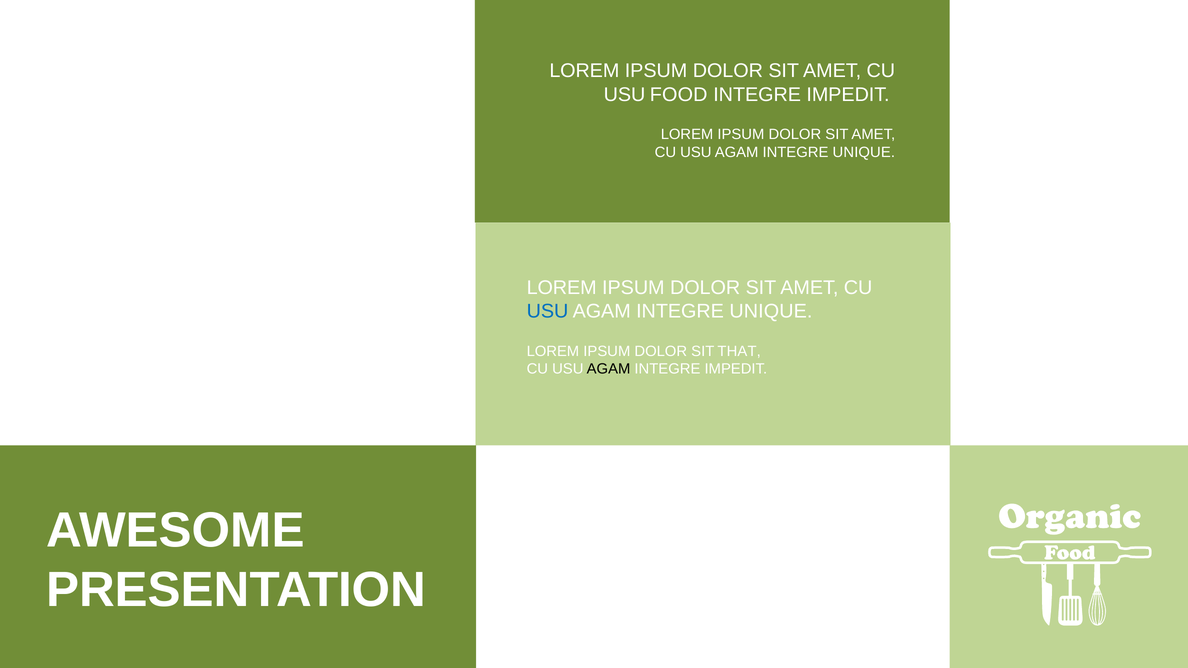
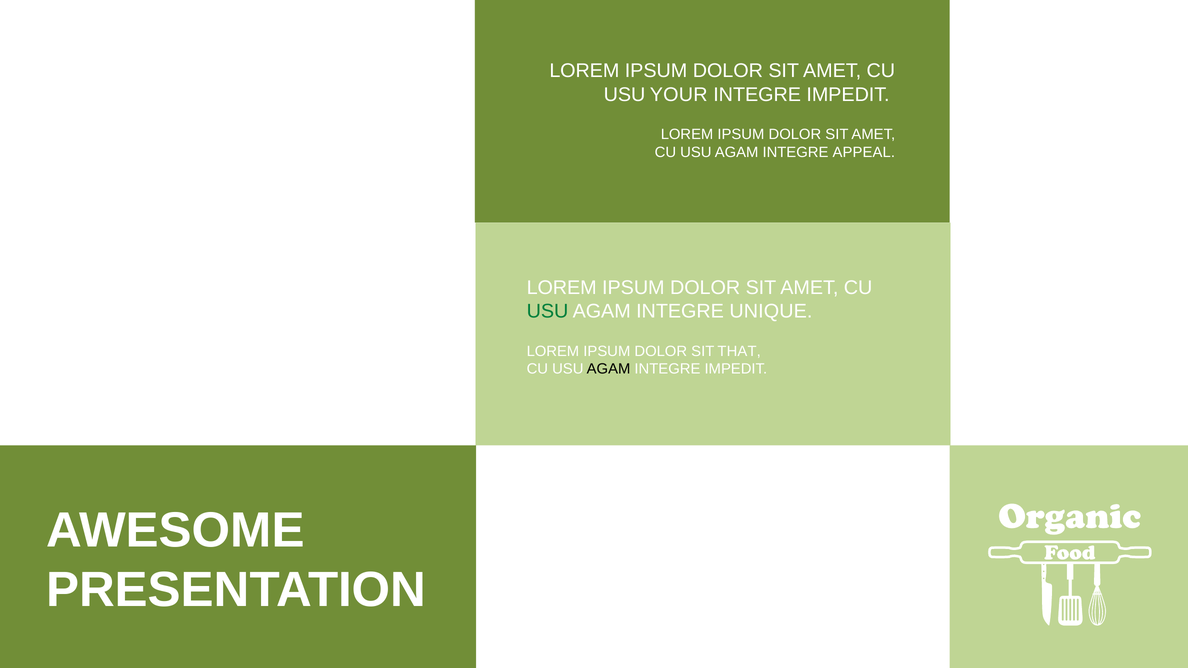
FOOD: FOOD -> YOUR
UNIQUE at (864, 152): UNIQUE -> APPEAL
USU at (547, 311) colour: blue -> green
